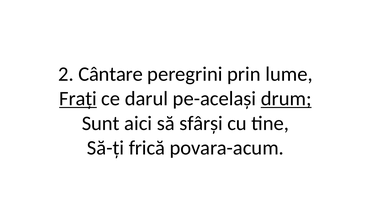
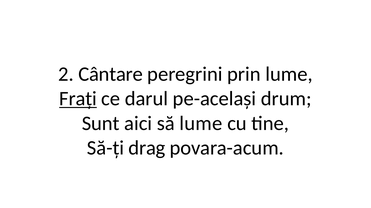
drum underline: present -> none
să sfârși: sfârși -> lume
frică: frică -> drag
